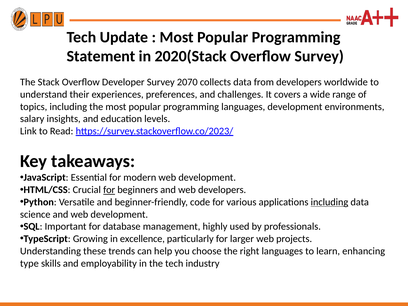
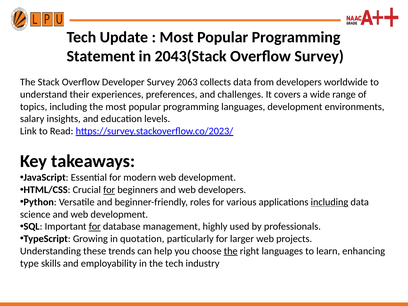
2020(Stack: 2020(Stack -> 2043(Stack
2070: 2070 -> 2063
code: code -> roles
for at (95, 227) underline: none -> present
excellence: excellence -> quotation
the at (231, 251) underline: none -> present
